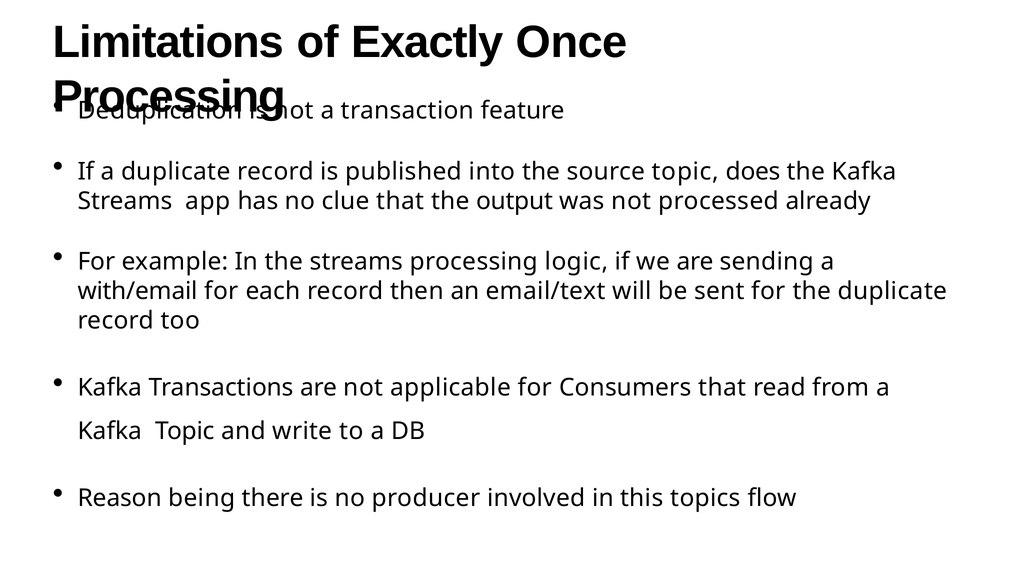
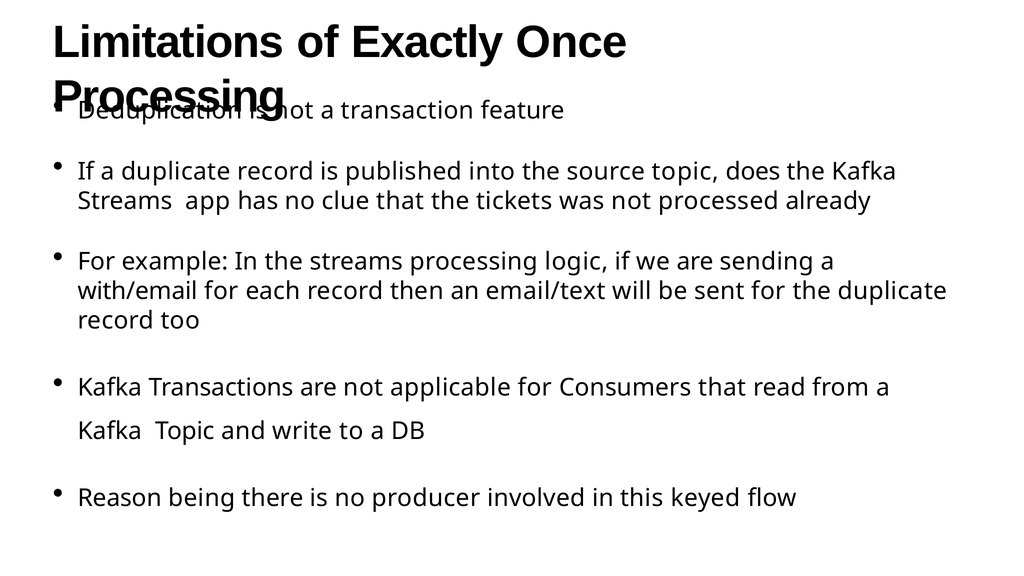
output: output -> tickets
topics: topics -> keyed
